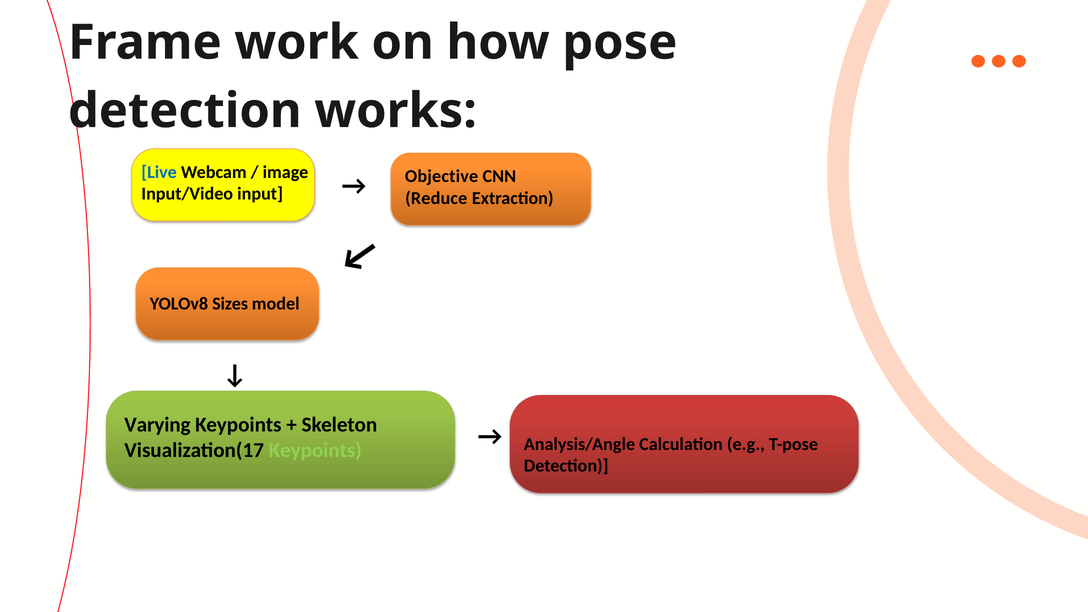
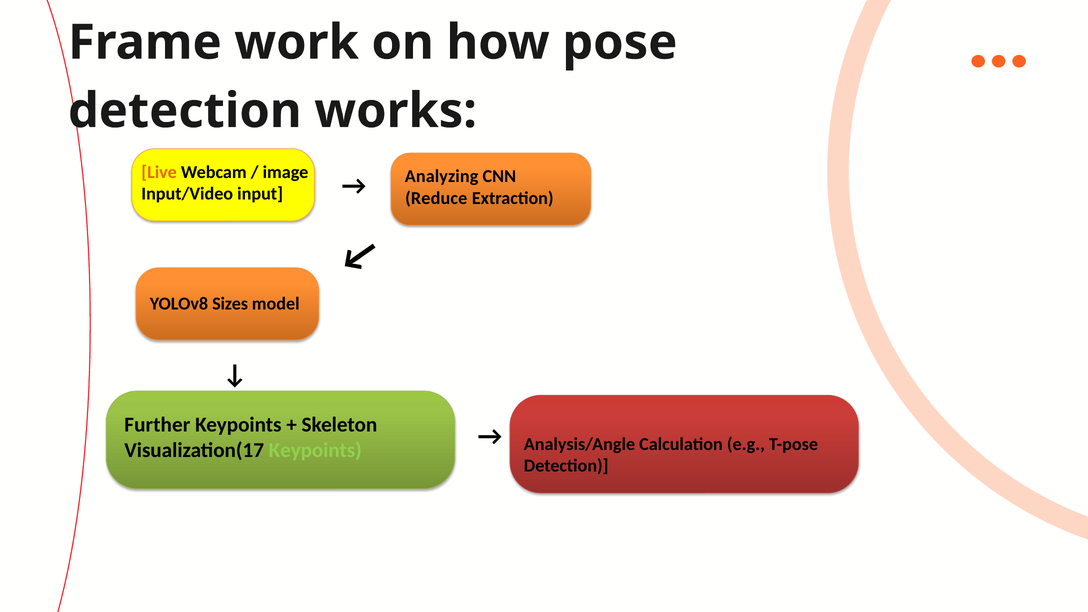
Live colour: blue -> orange
Objective: Objective -> Analyzing
Varying: Varying -> Further
